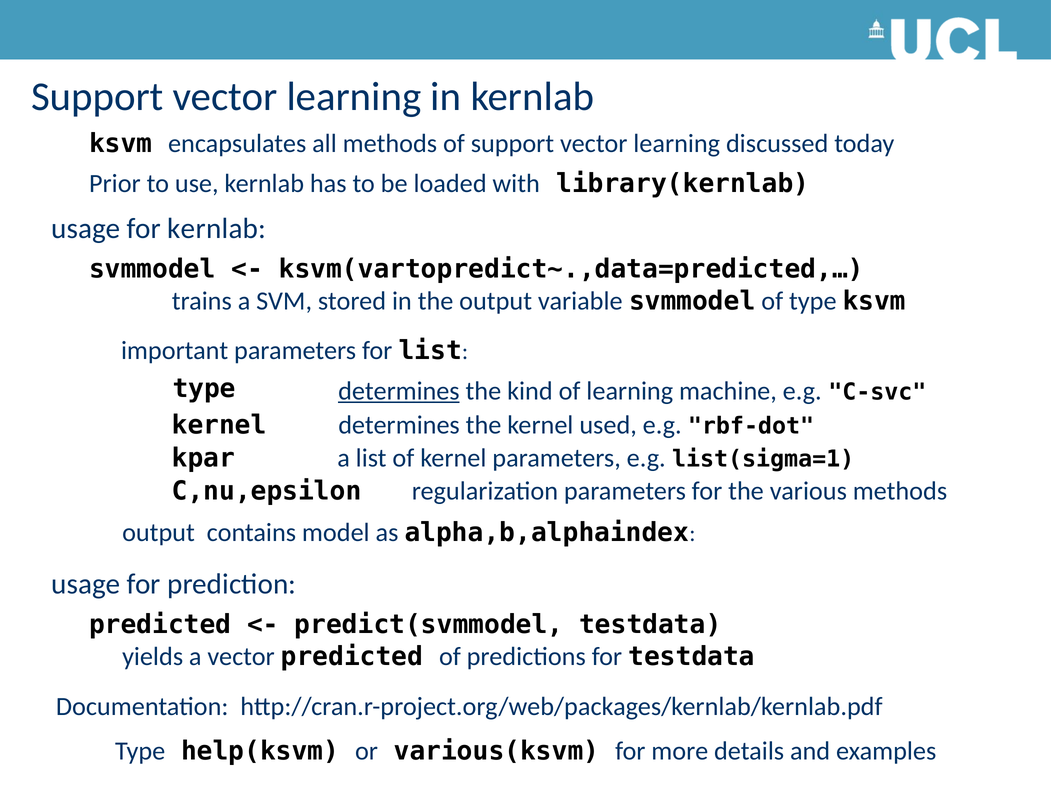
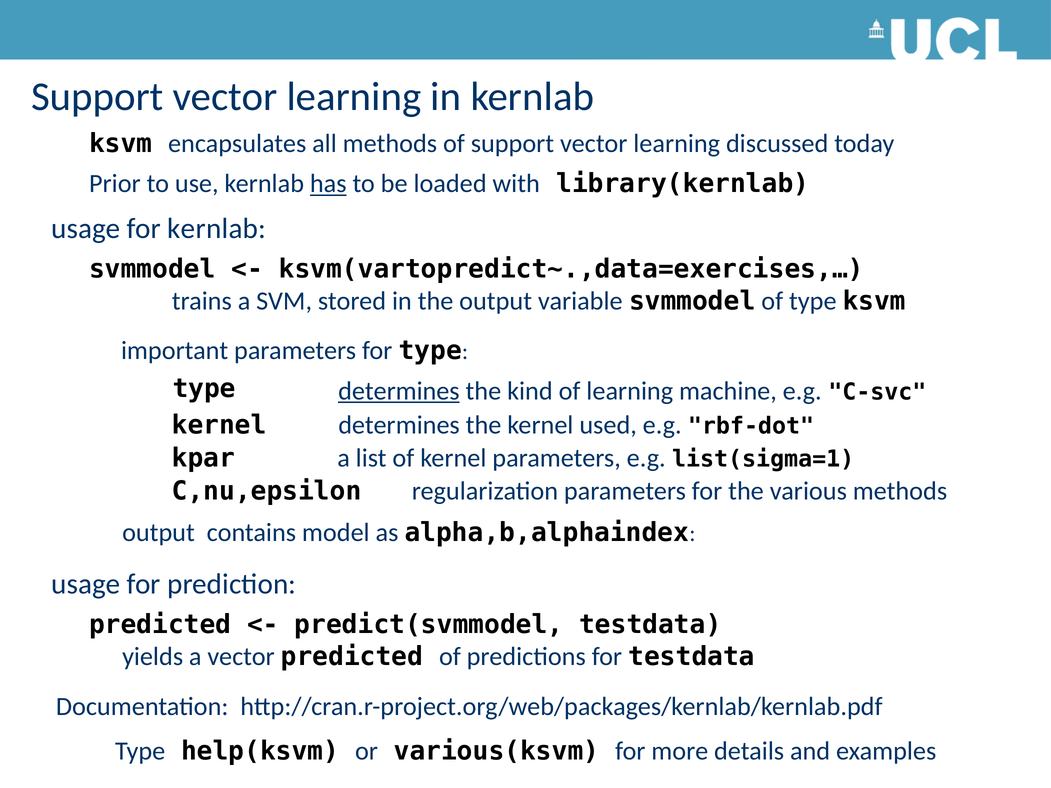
has underline: none -> present
ksvm(vartopredict~.,data=predicted,…: ksvm(vartopredict~.,data=predicted,… -> ksvm(vartopredict~.,data=exercises,…
for list: list -> type
